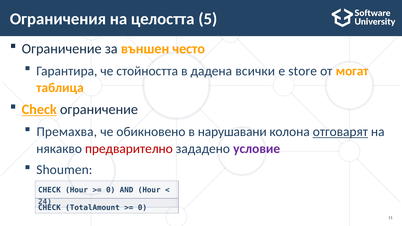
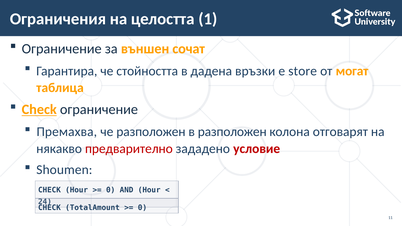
5: 5 -> 1
често: често -> сочат
всички: всички -> връзки
че обикновено: обикновено -> разположен
в нарушавани: нарушавани -> разположен
отговарят underline: present -> none
условие colour: purple -> red
